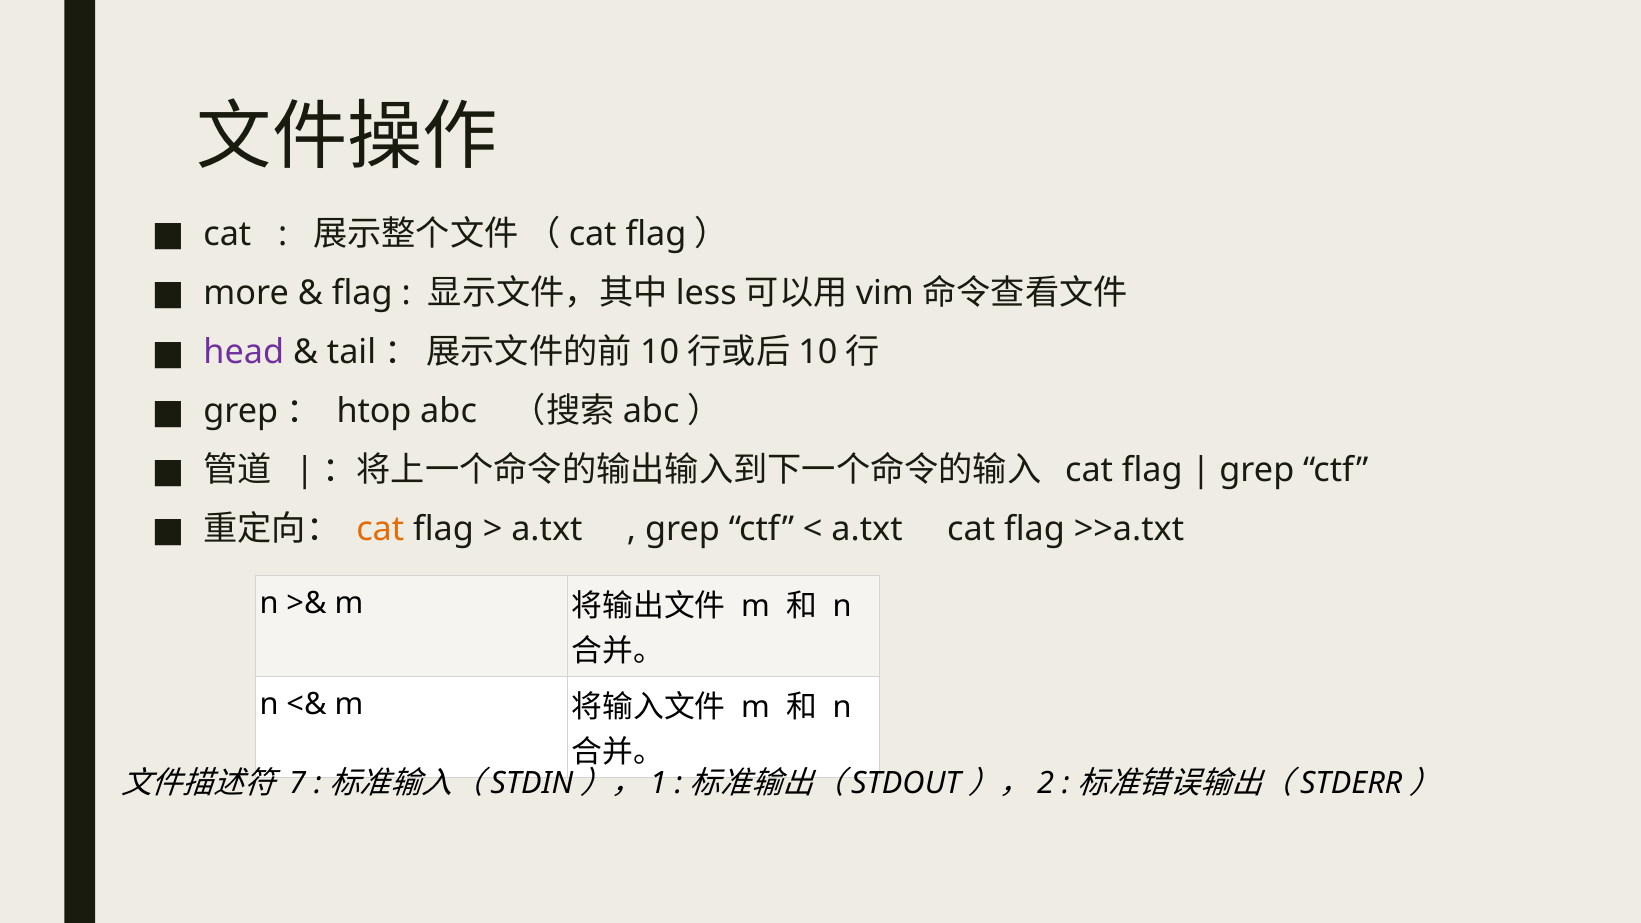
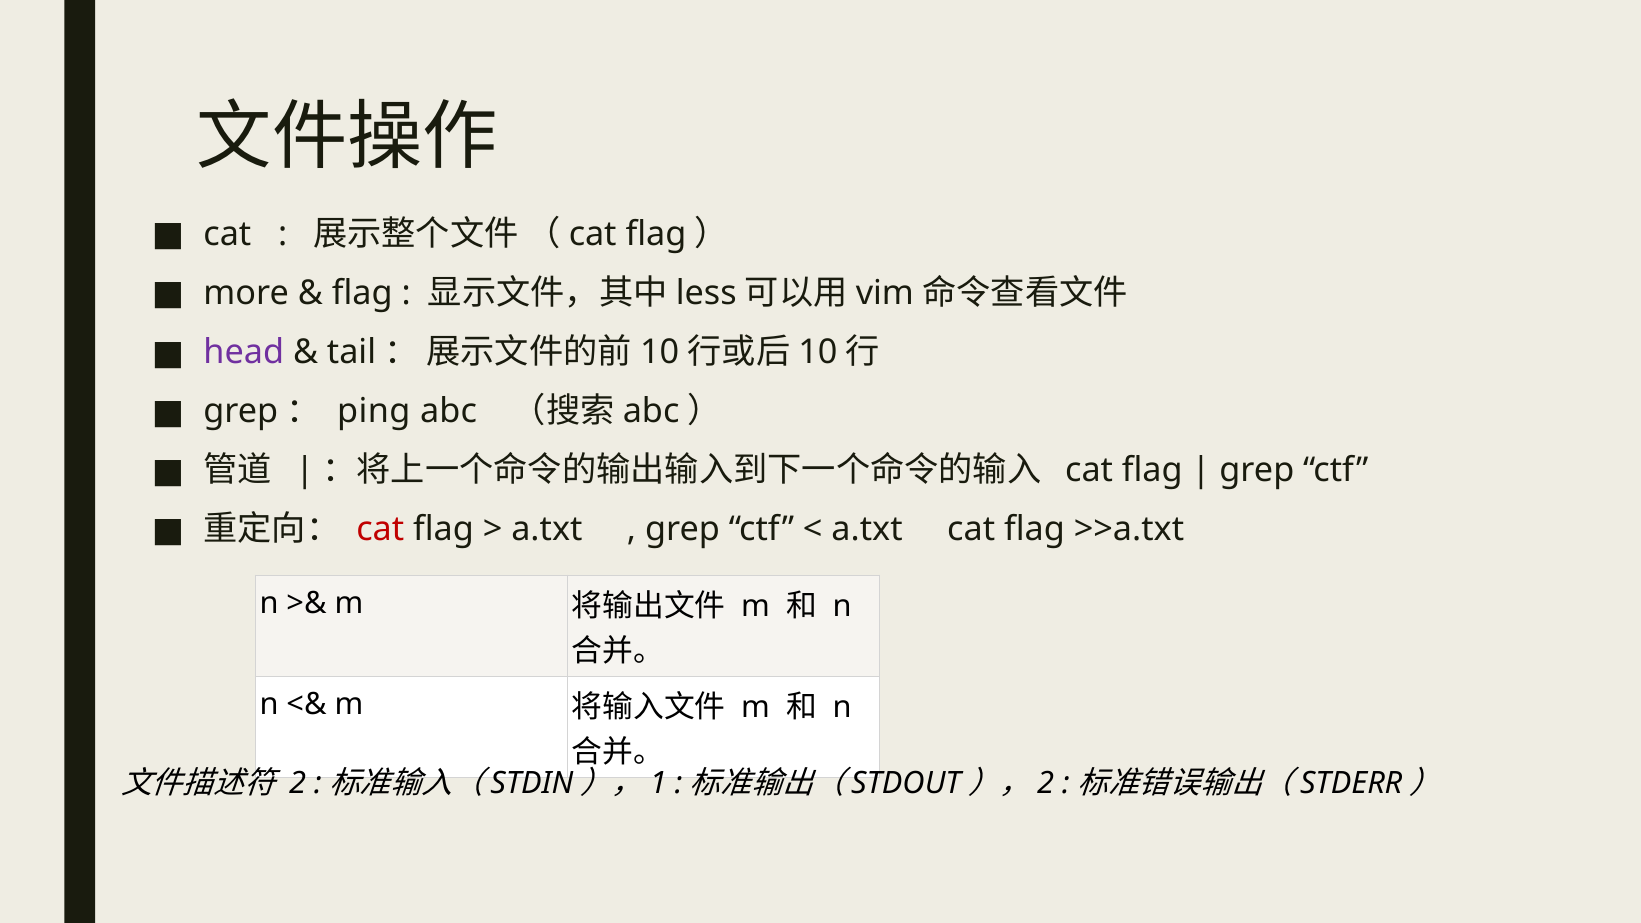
htop: htop -> ping
cat at (380, 530) colour: orange -> red
7: 7 -> 2
